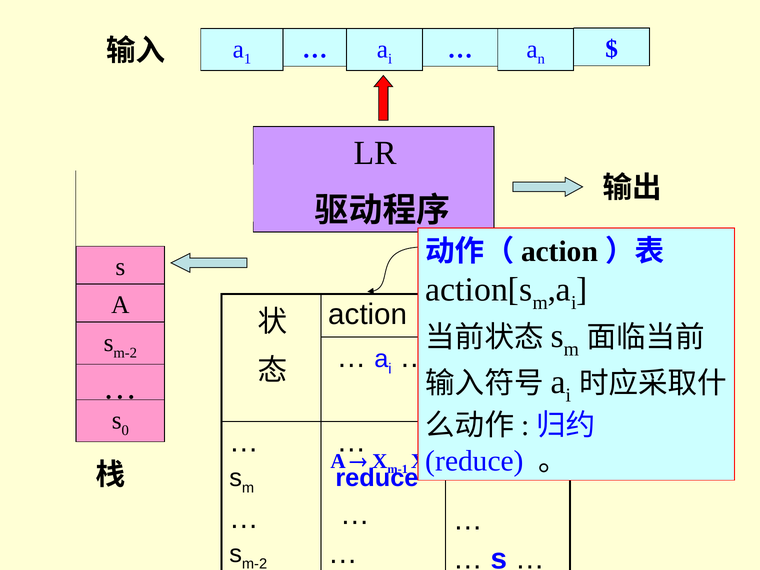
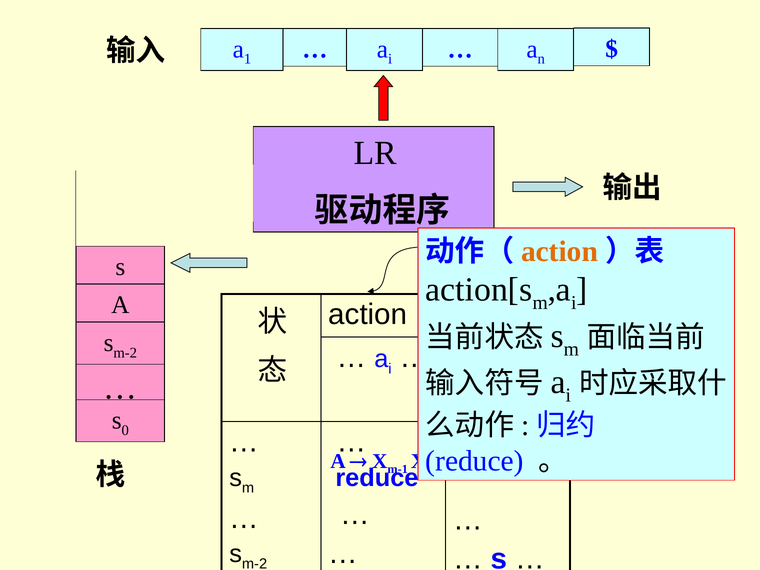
action at (560, 252) colour: black -> orange
